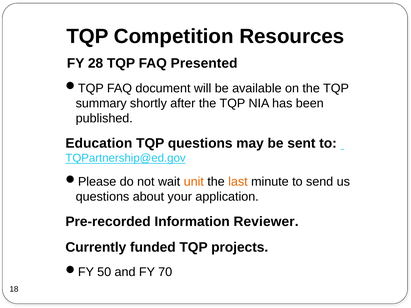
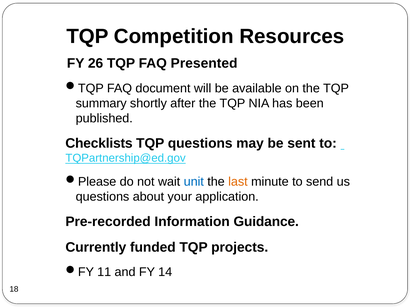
28: 28 -> 26
Education: Education -> Checklists
unit colour: orange -> blue
Reviewer: Reviewer -> Guidance
50: 50 -> 11
70: 70 -> 14
